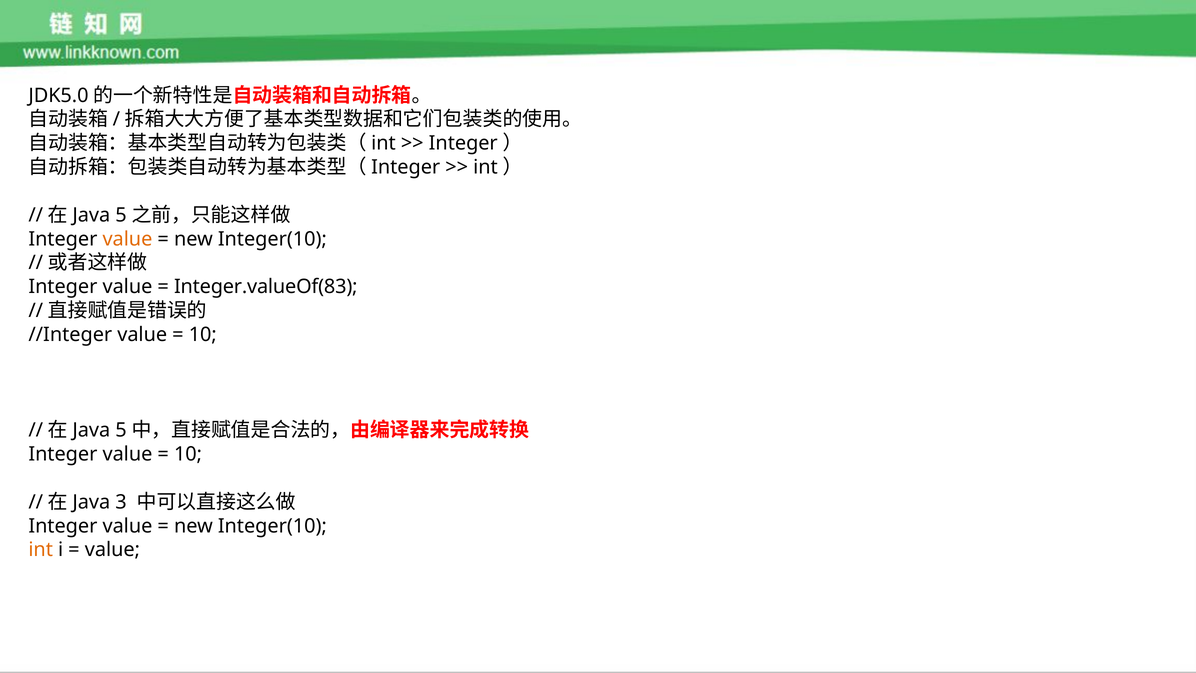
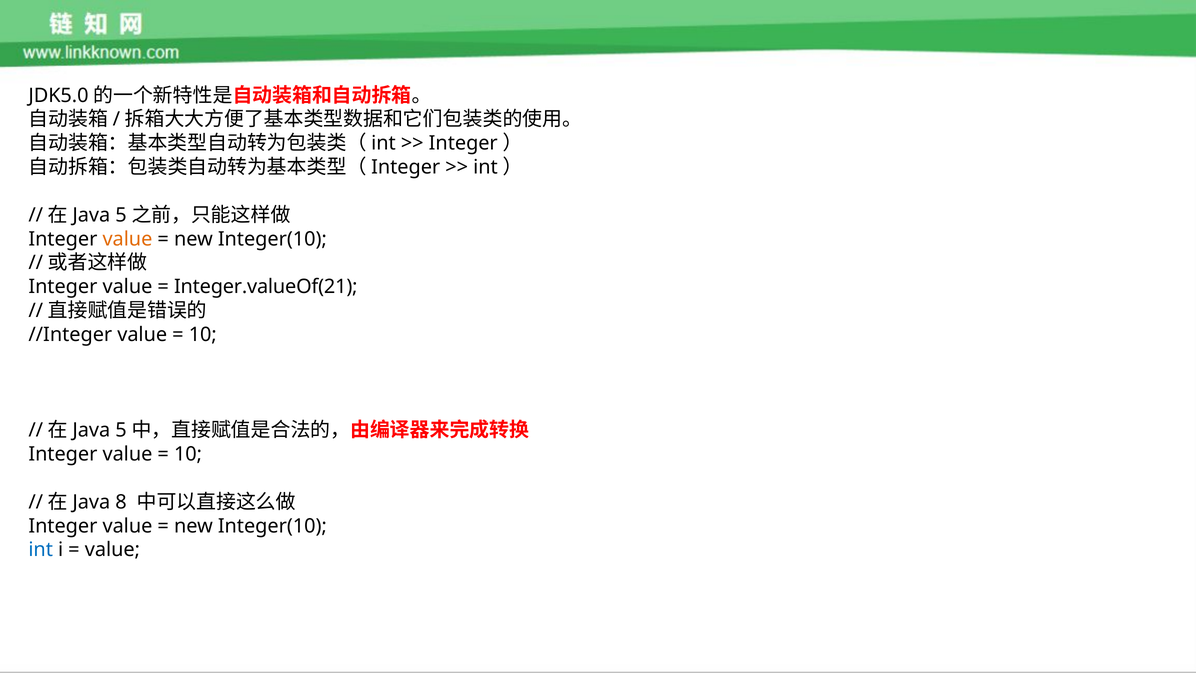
Integer.valueOf(83: Integer.valueOf(83 -> Integer.valueOf(21
3: 3 -> 8
int colour: orange -> blue
